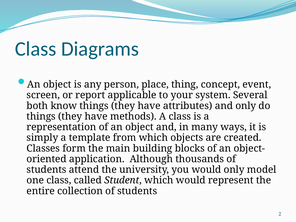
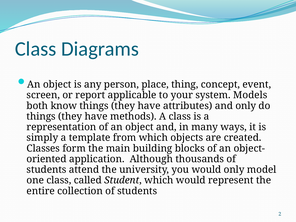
Several: Several -> Models
